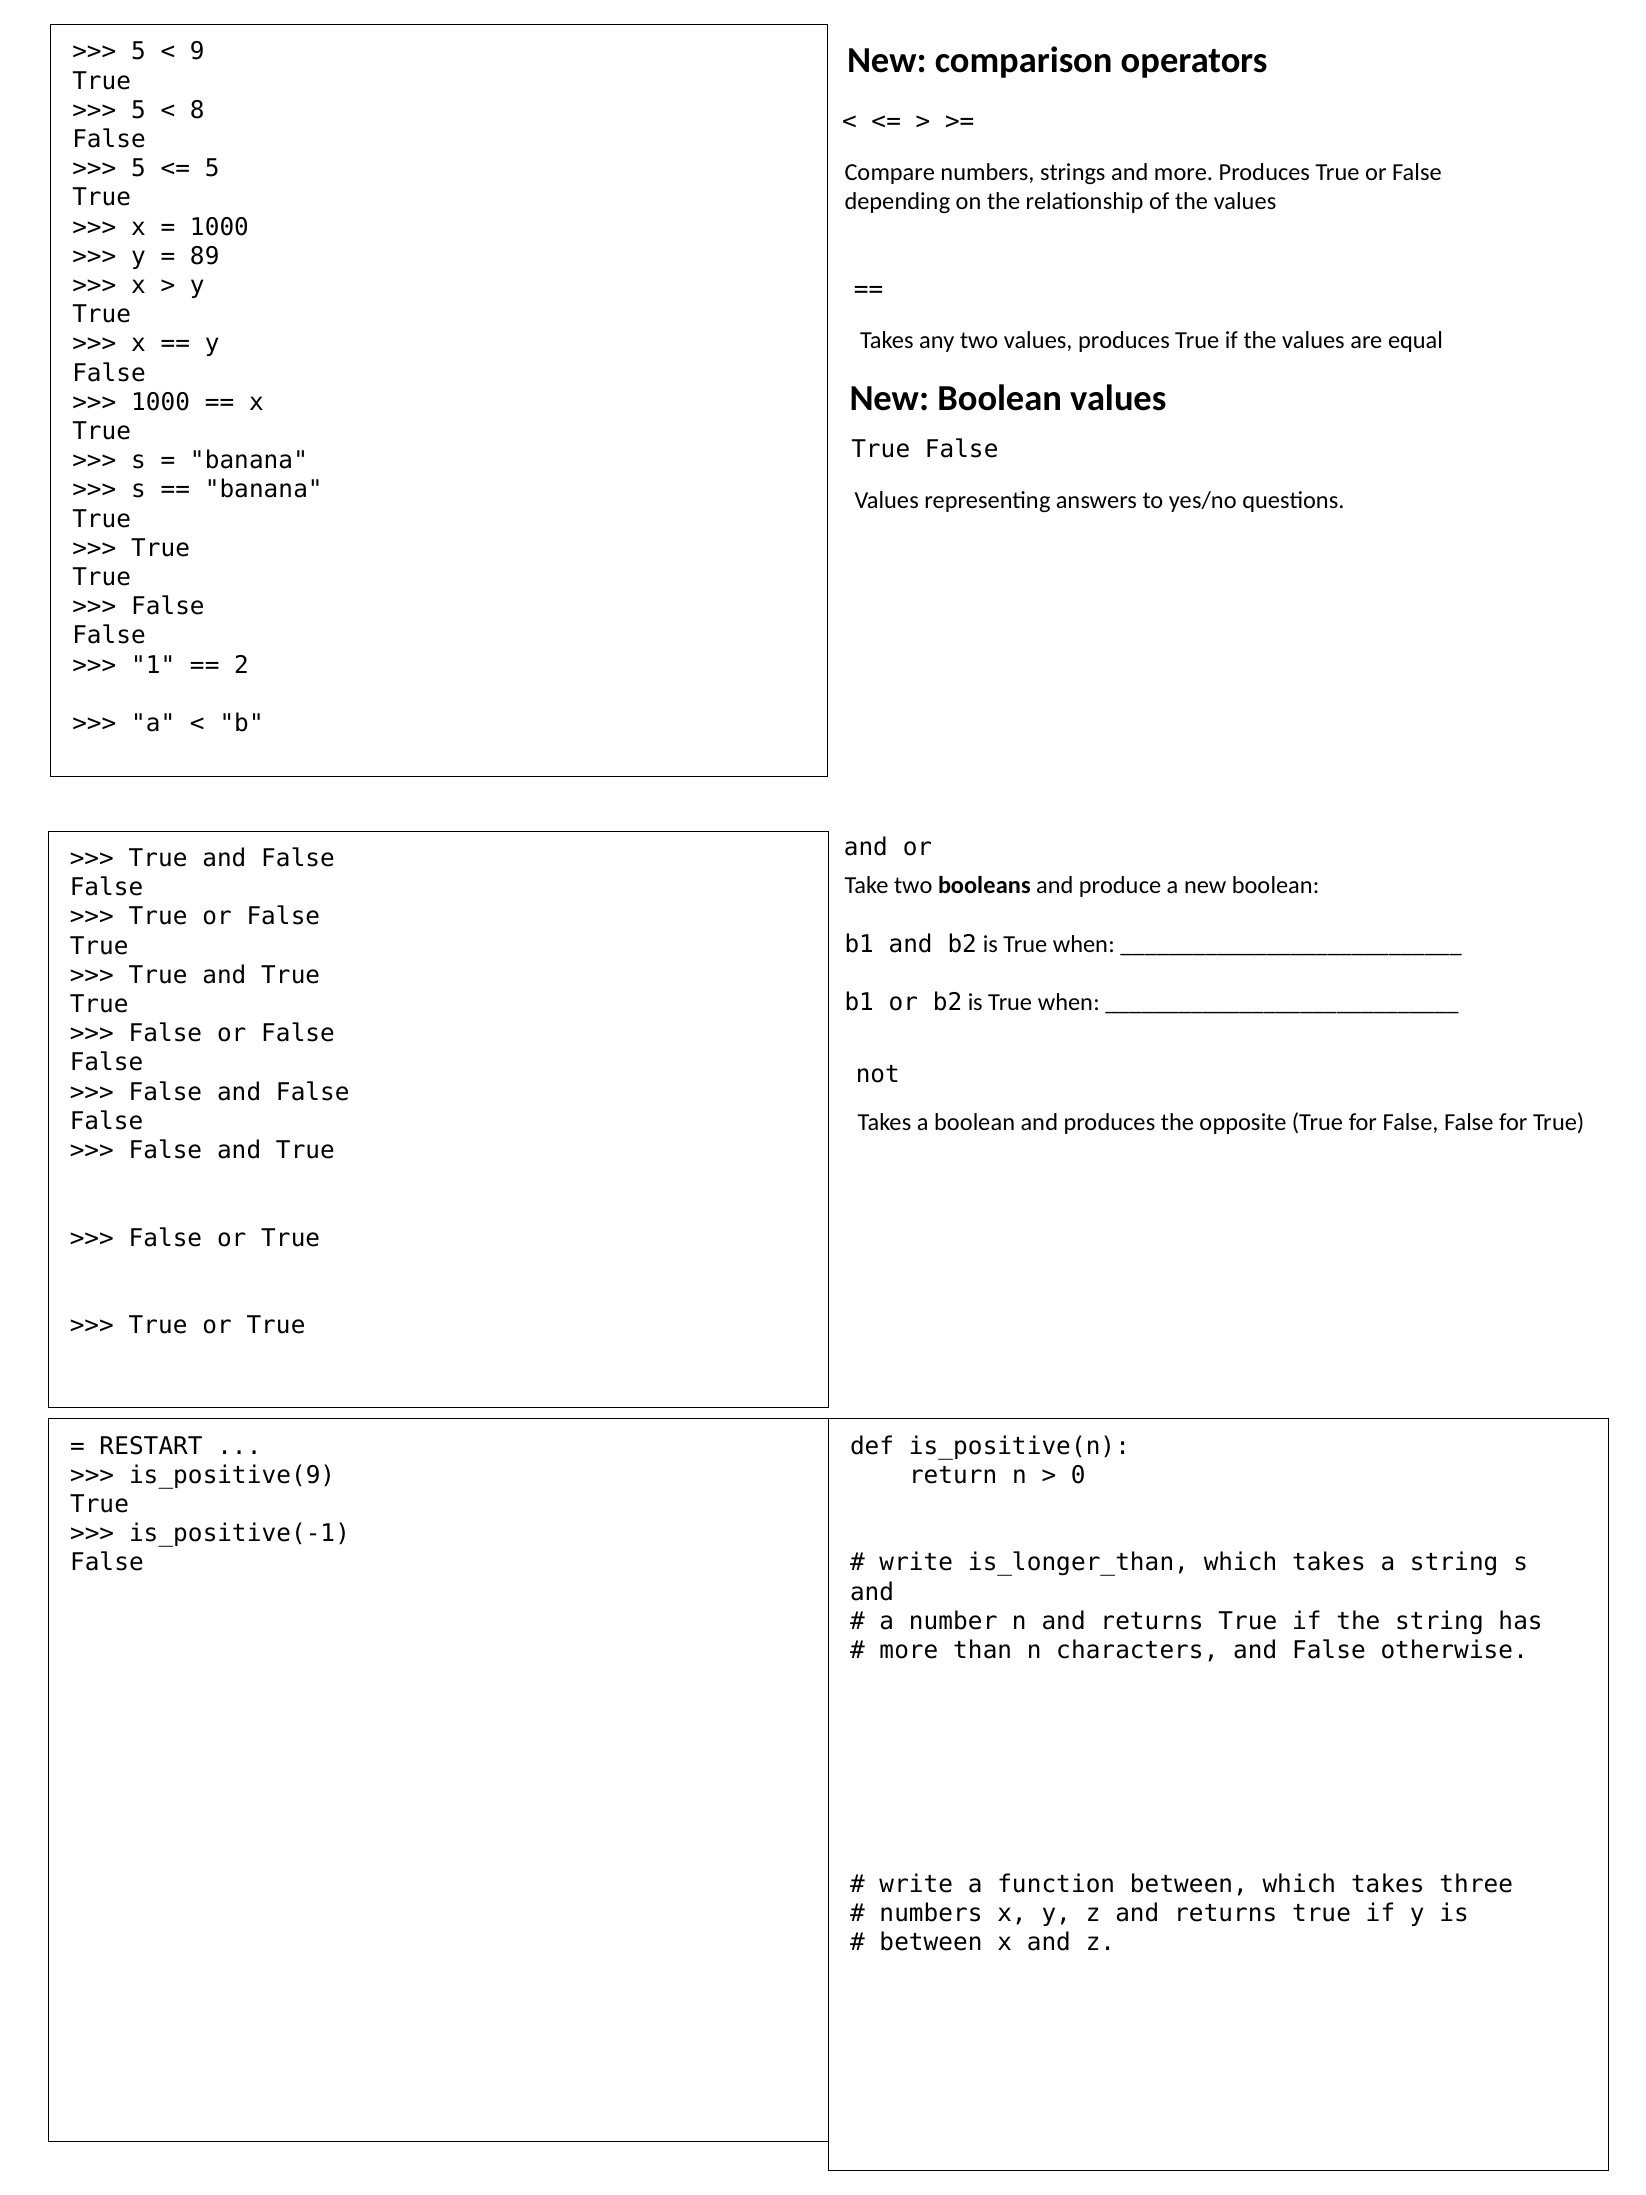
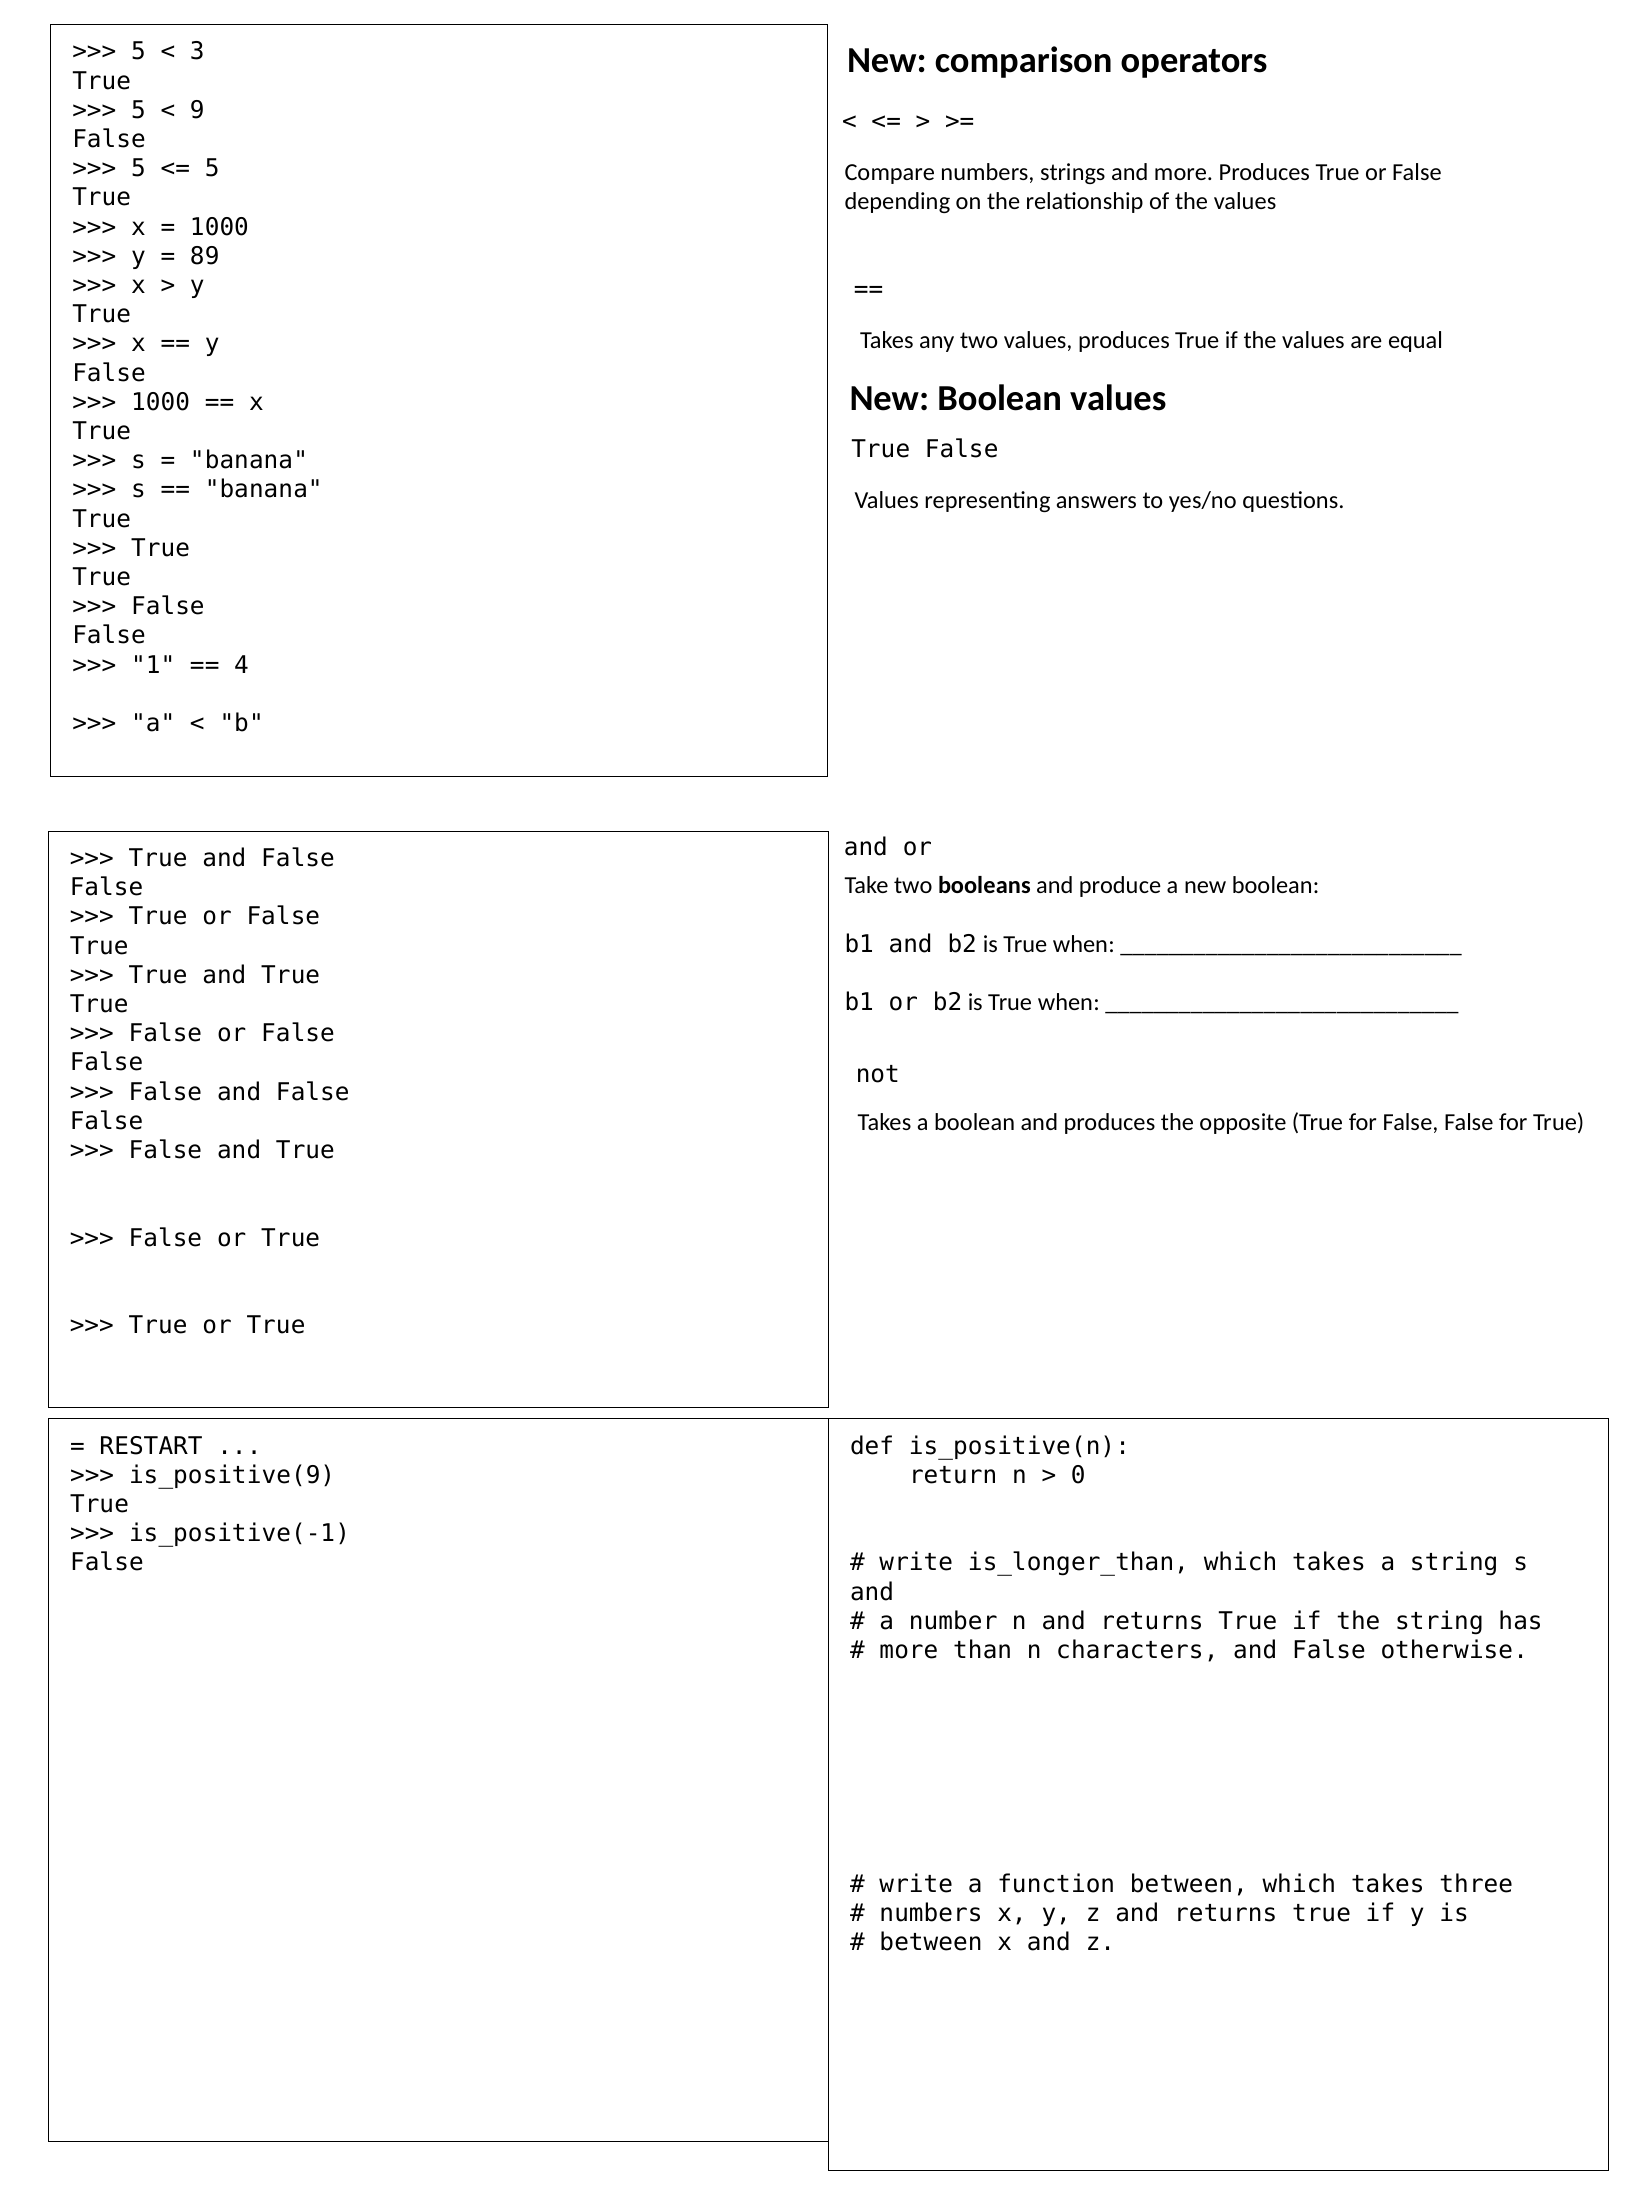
9: 9 -> 3
8: 8 -> 9
2: 2 -> 4
